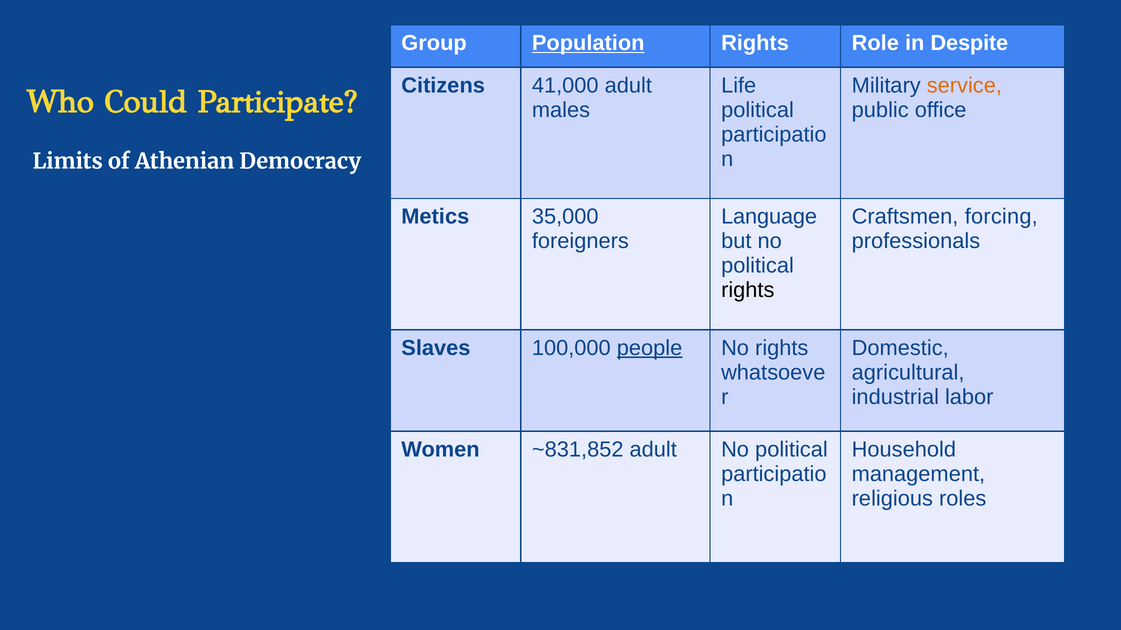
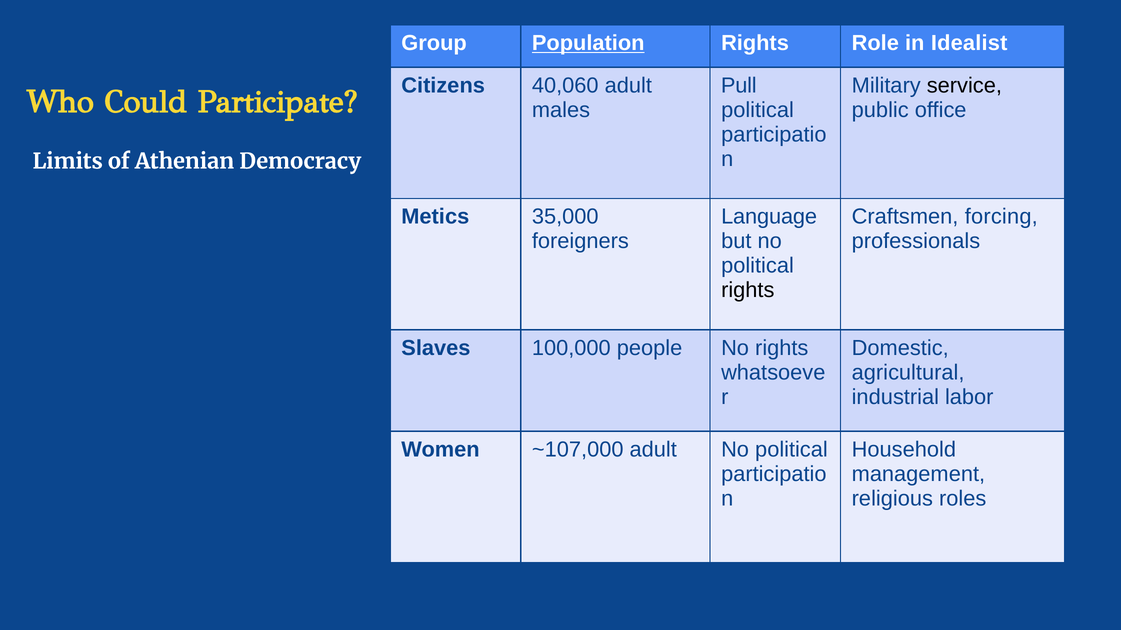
Despite: Despite -> Idealist
41,000: 41,000 -> 40,060
Life: Life -> Pull
service colour: orange -> black
people underline: present -> none
~831,852: ~831,852 -> ~107,000
